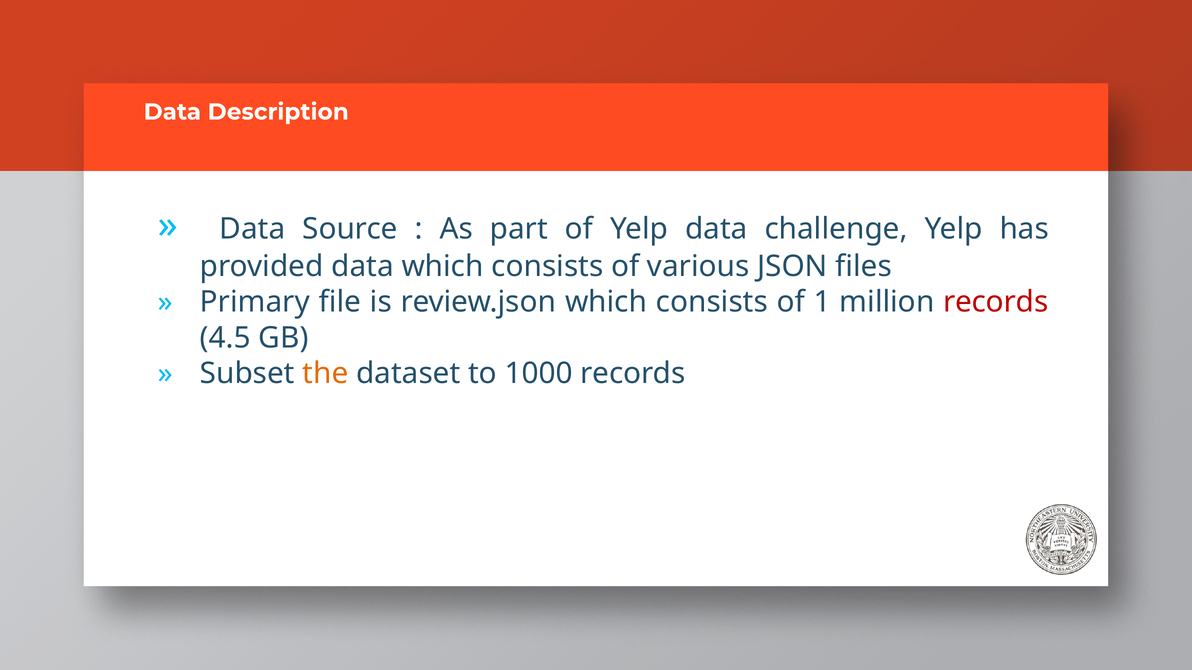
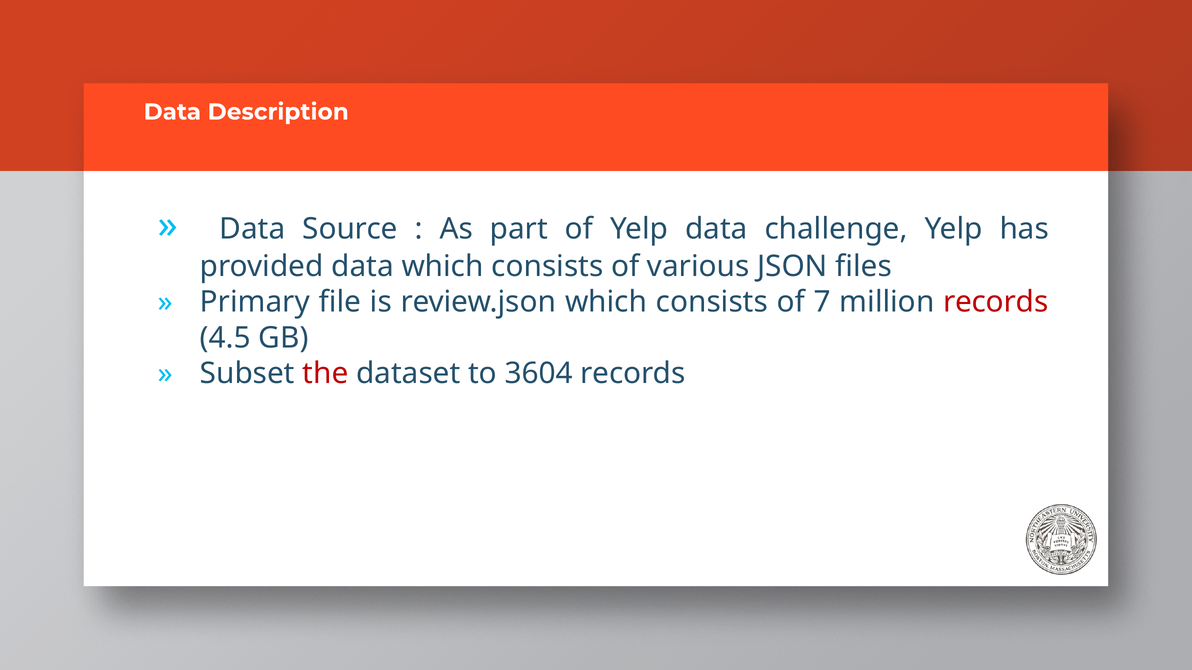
1: 1 -> 7
the colour: orange -> red
1000: 1000 -> 3604
